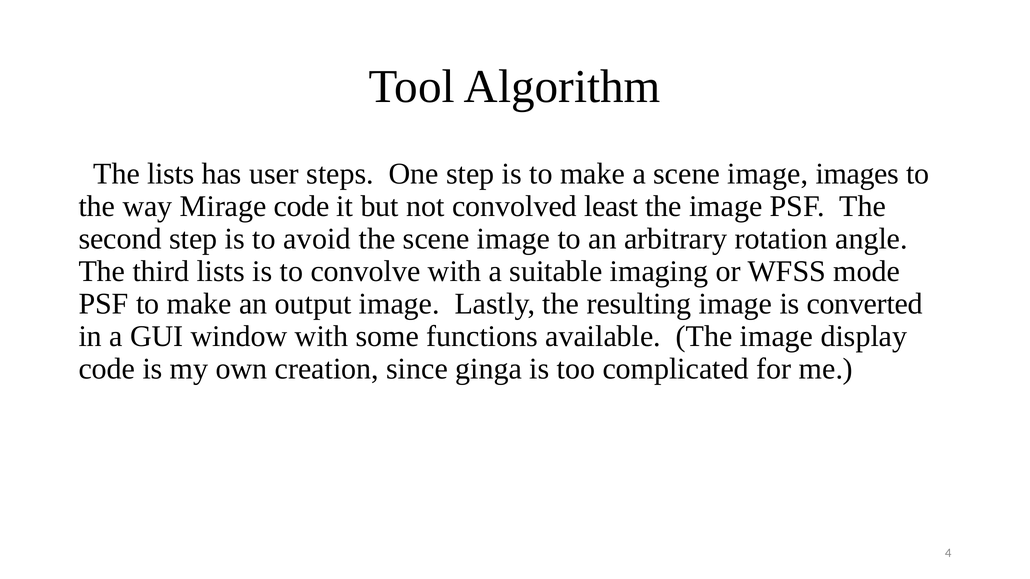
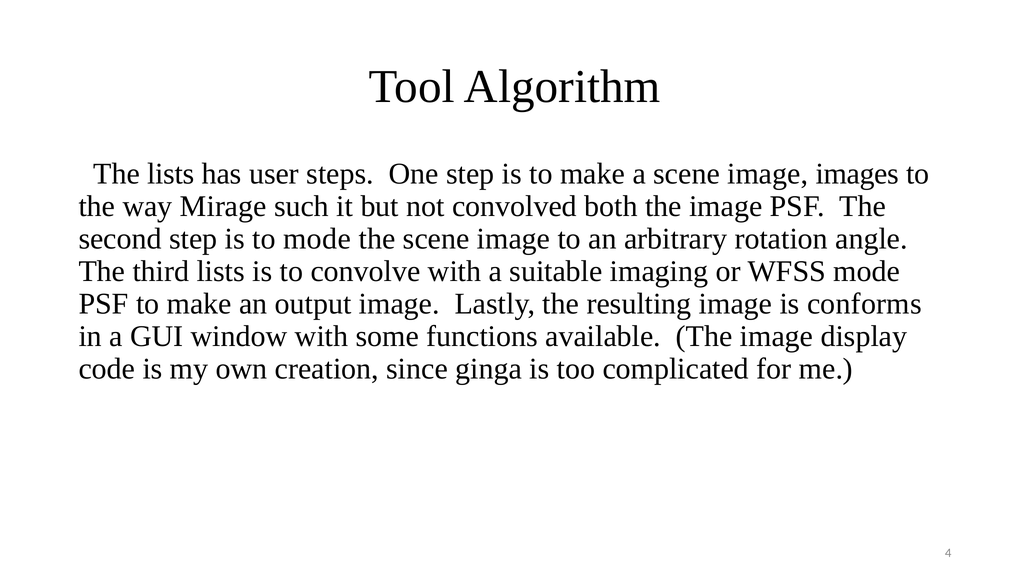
Mirage code: code -> such
least: least -> both
to avoid: avoid -> mode
converted: converted -> conforms
